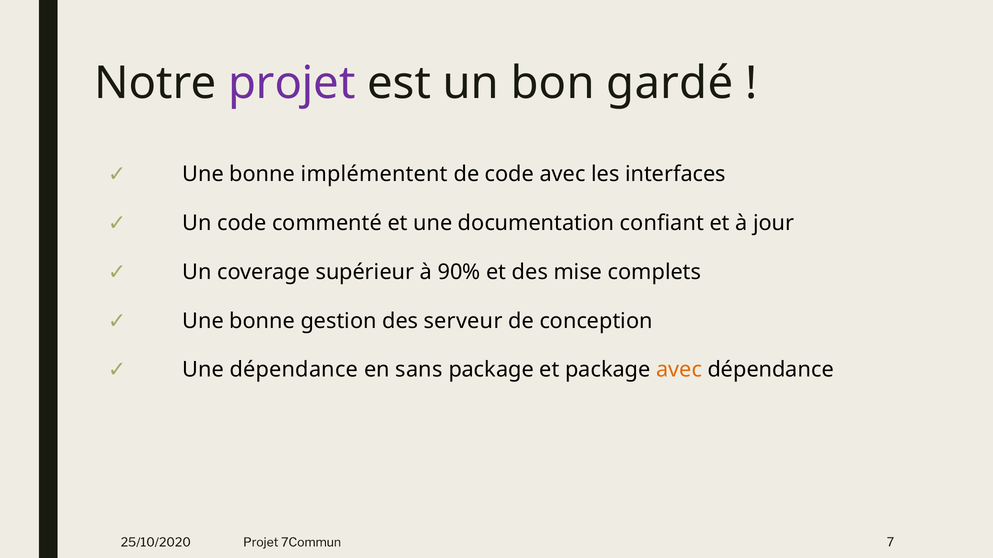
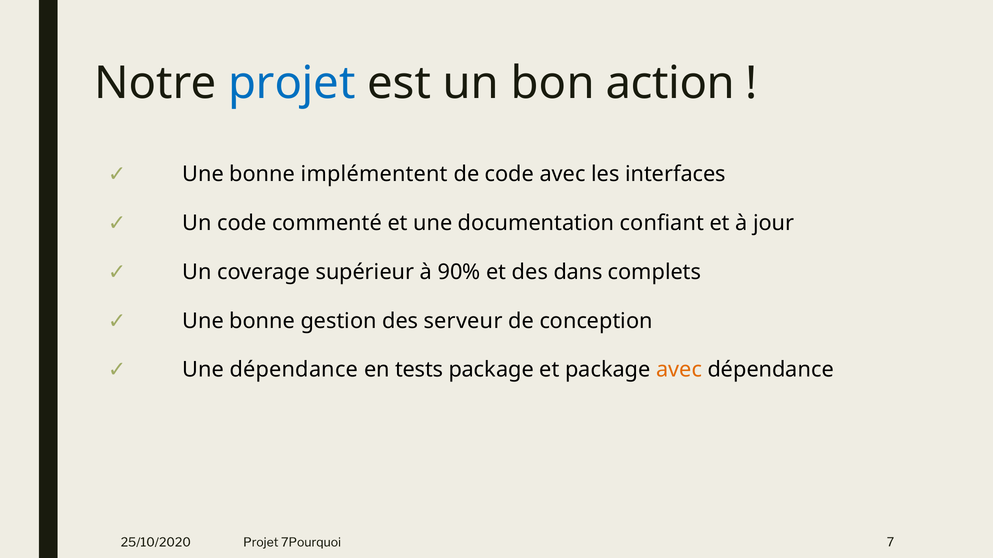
projet at (292, 83) colour: purple -> blue
gardé: gardé -> action
mise: mise -> dans
sans: sans -> tests
7Commun: 7Commun -> 7Pourquoi
